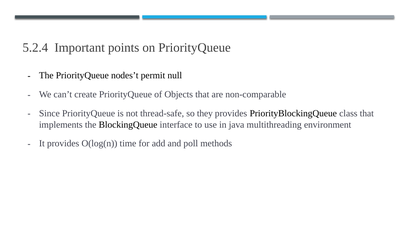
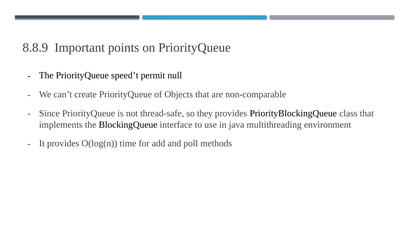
5.2.4: 5.2.4 -> 8.8.9
nodes’t: nodes’t -> speed’t
